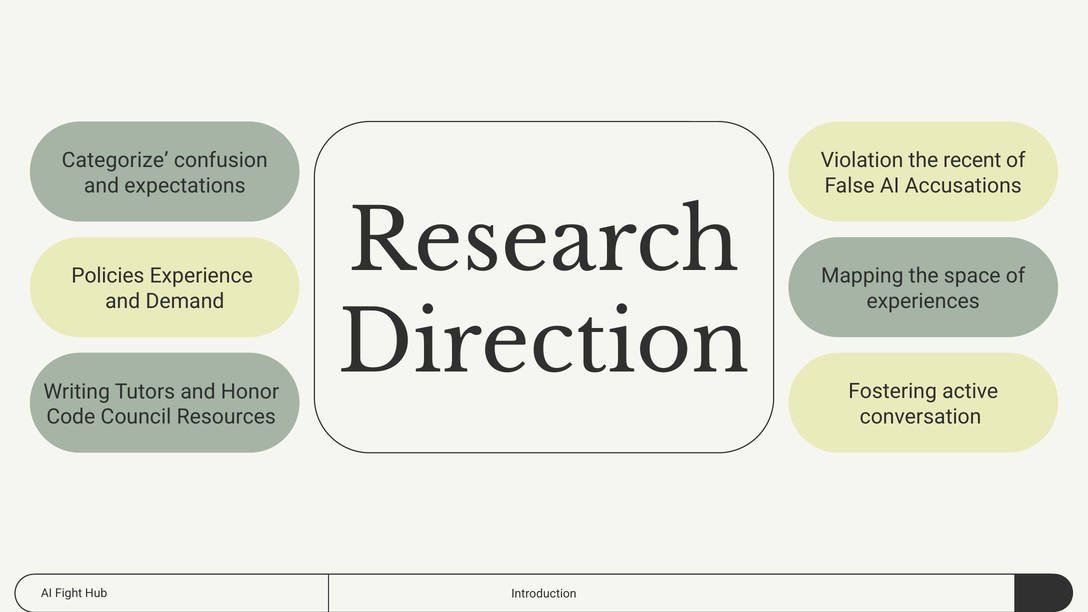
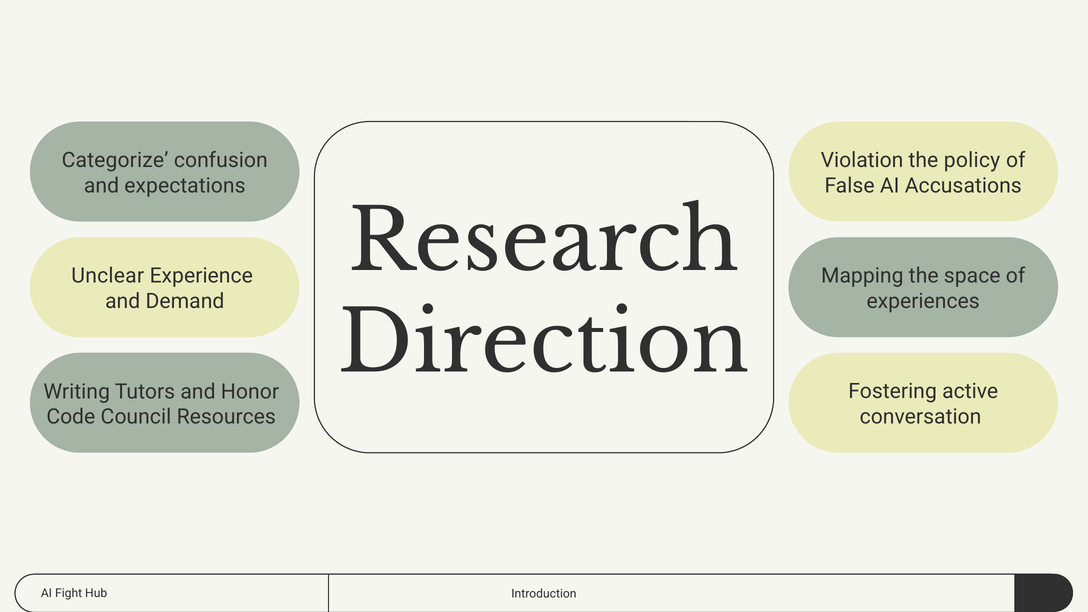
recent: recent -> policy
Policies: Policies -> Unclear
